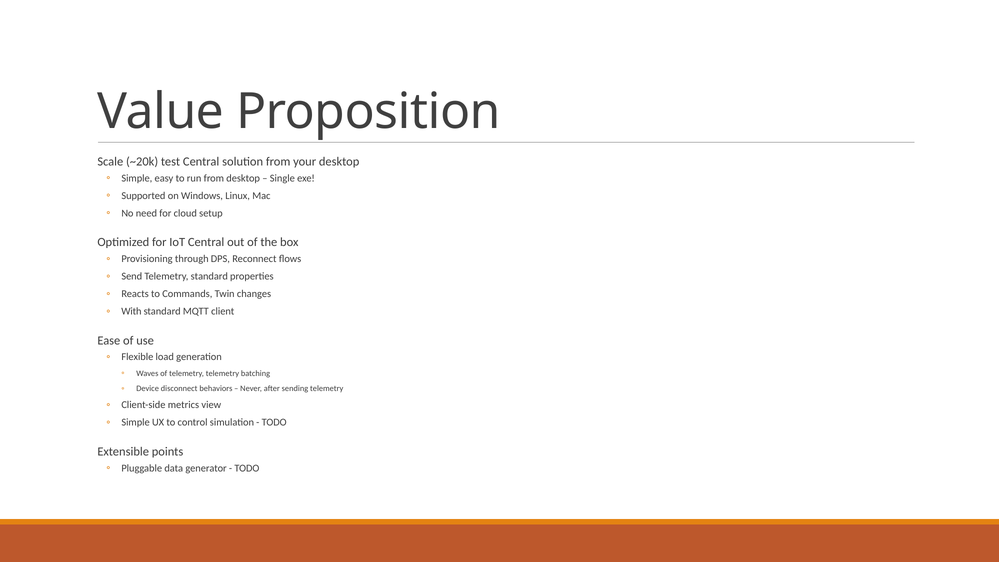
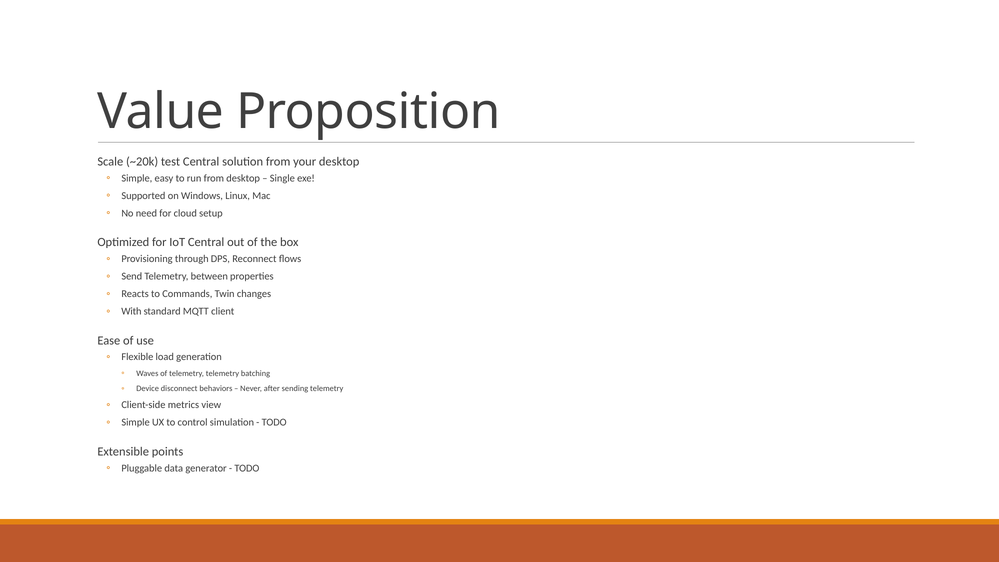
Telemetry standard: standard -> between
